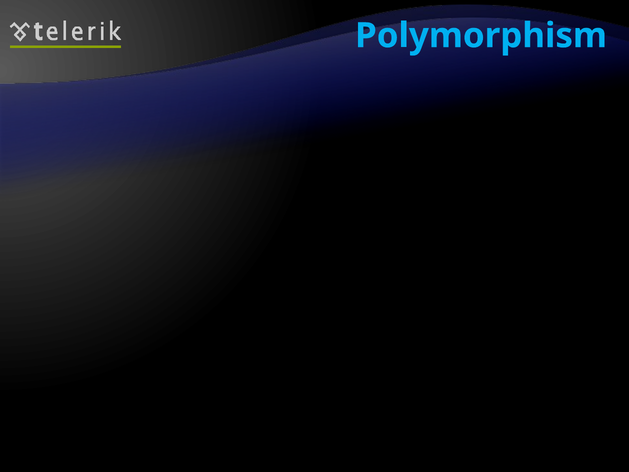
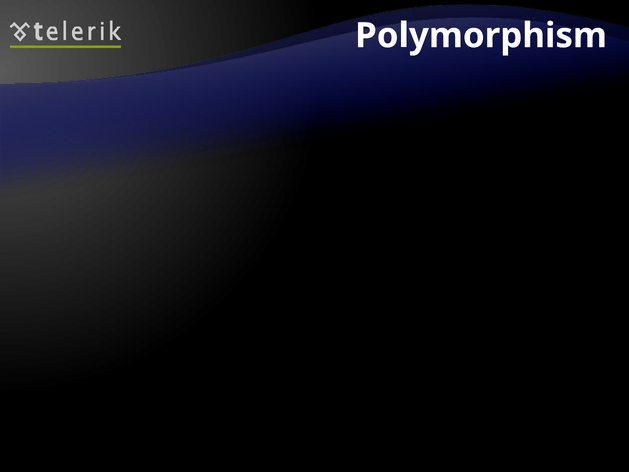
Polymorphism at (481, 36) colour: light blue -> white
